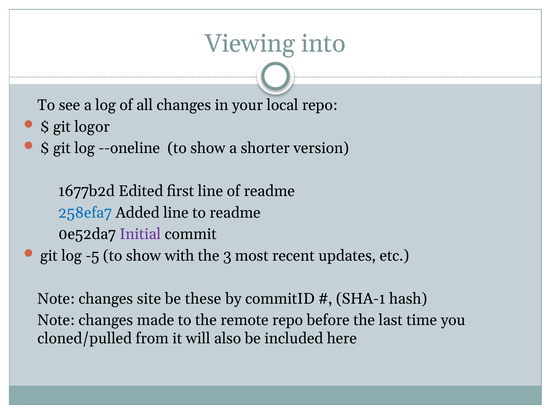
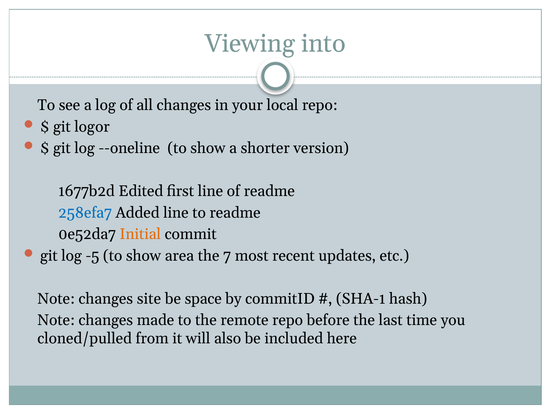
Initial colour: purple -> orange
with: with -> area
3: 3 -> 7
these: these -> space
